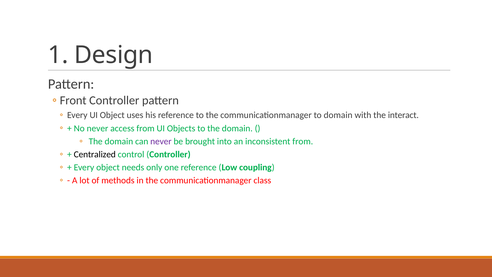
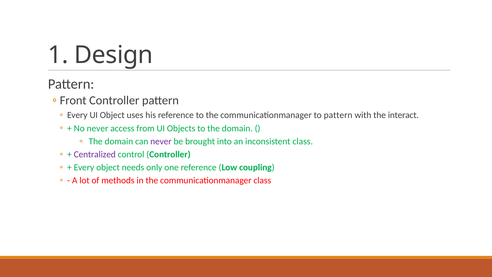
to domain: domain -> pattern
inconsistent from: from -> class
Centralized colour: black -> purple
